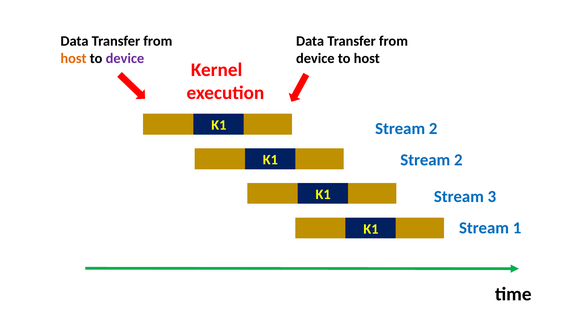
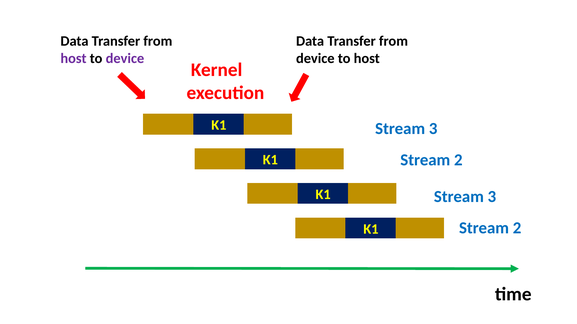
host at (73, 59) colour: orange -> purple
2 at (433, 129): 2 -> 3
1 at (517, 228): 1 -> 2
